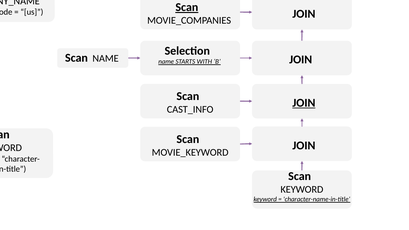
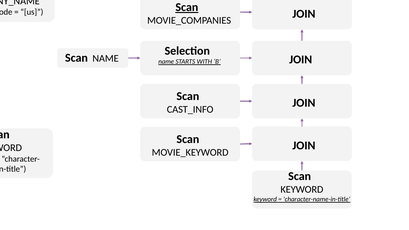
JOIN at (304, 103) underline: present -> none
